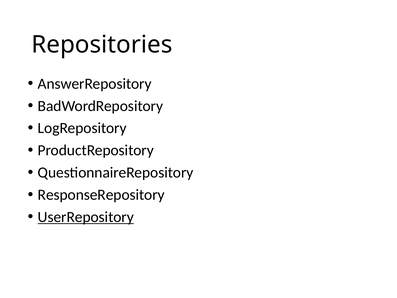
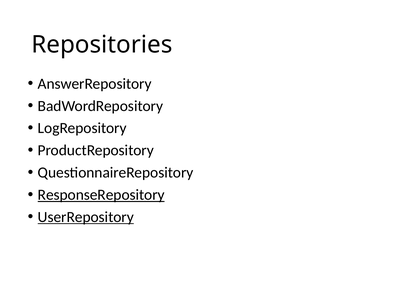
ResponseRepository underline: none -> present
